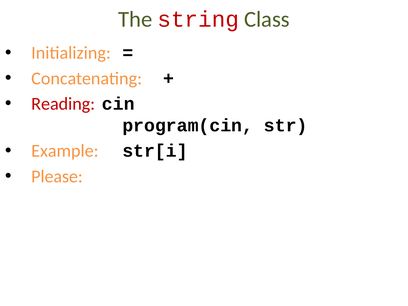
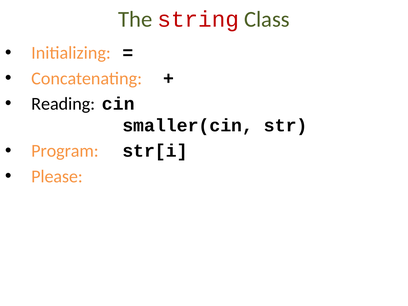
Reading colour: red -> black
program(cin: program(cin -> smaller(cin
Example: Example -> Program
